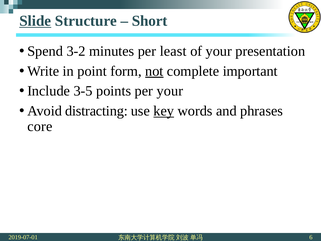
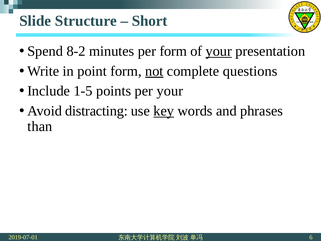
Slide underline: present -> none
3-2: 3-2 -> 8-2
per least: least -> form
your at (219, 51) underline: none -> present
important: important -> questions
3-5: 3-5 -> 1-5
core: core -> than
